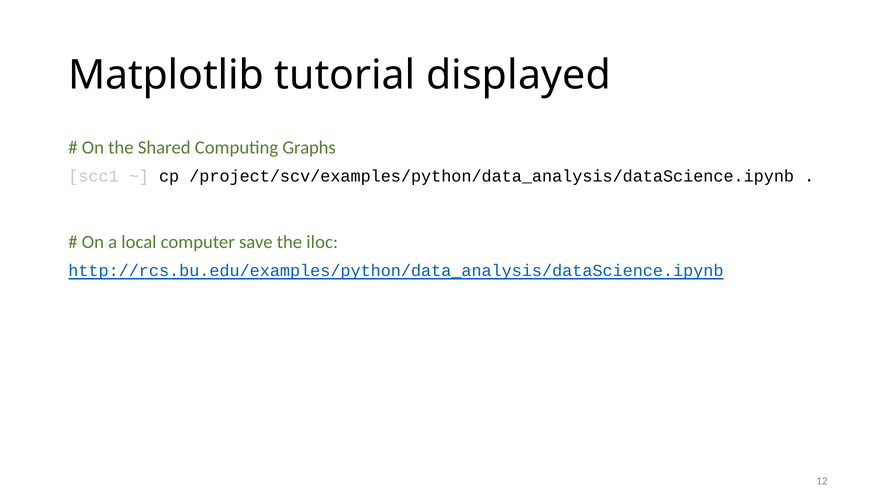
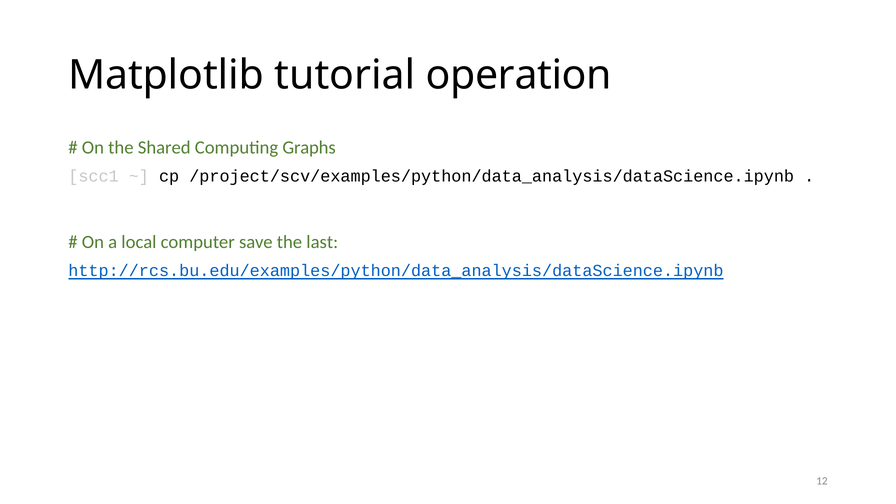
displayed: displayed -> operation
iloc: iloc -> last
